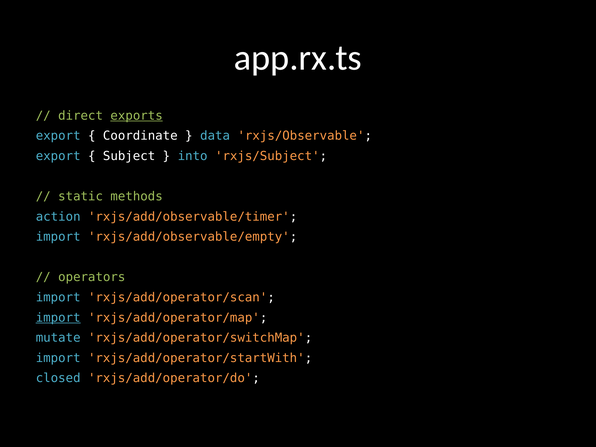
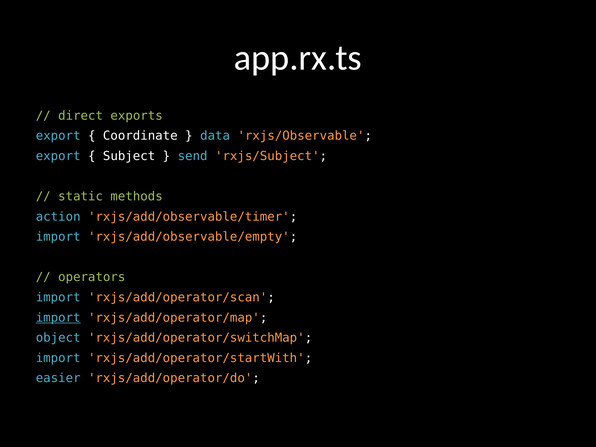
exports underline: present -> none
into: into -> send
mutate: mutate -> object
closed: closed -> easier
